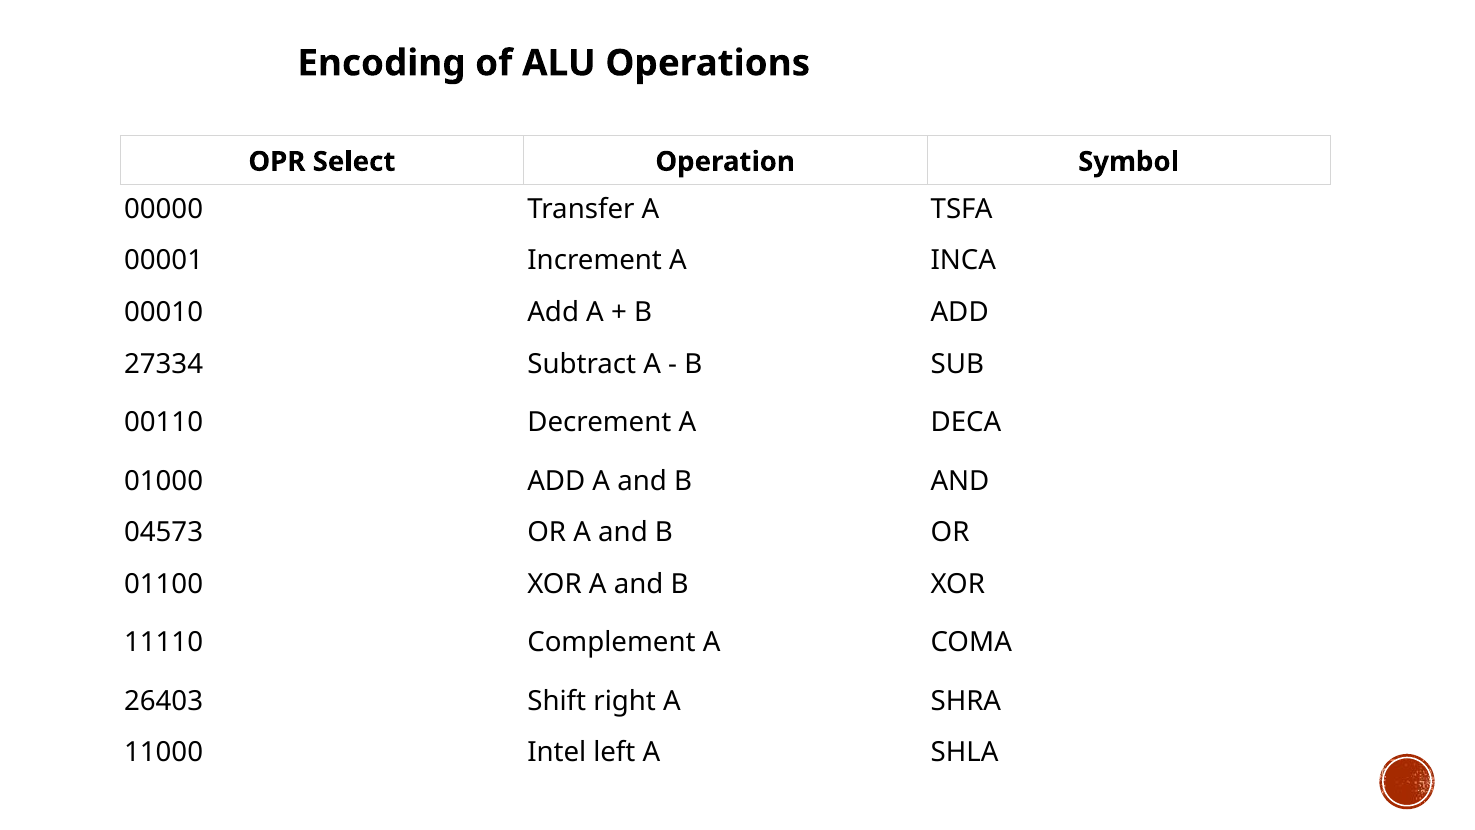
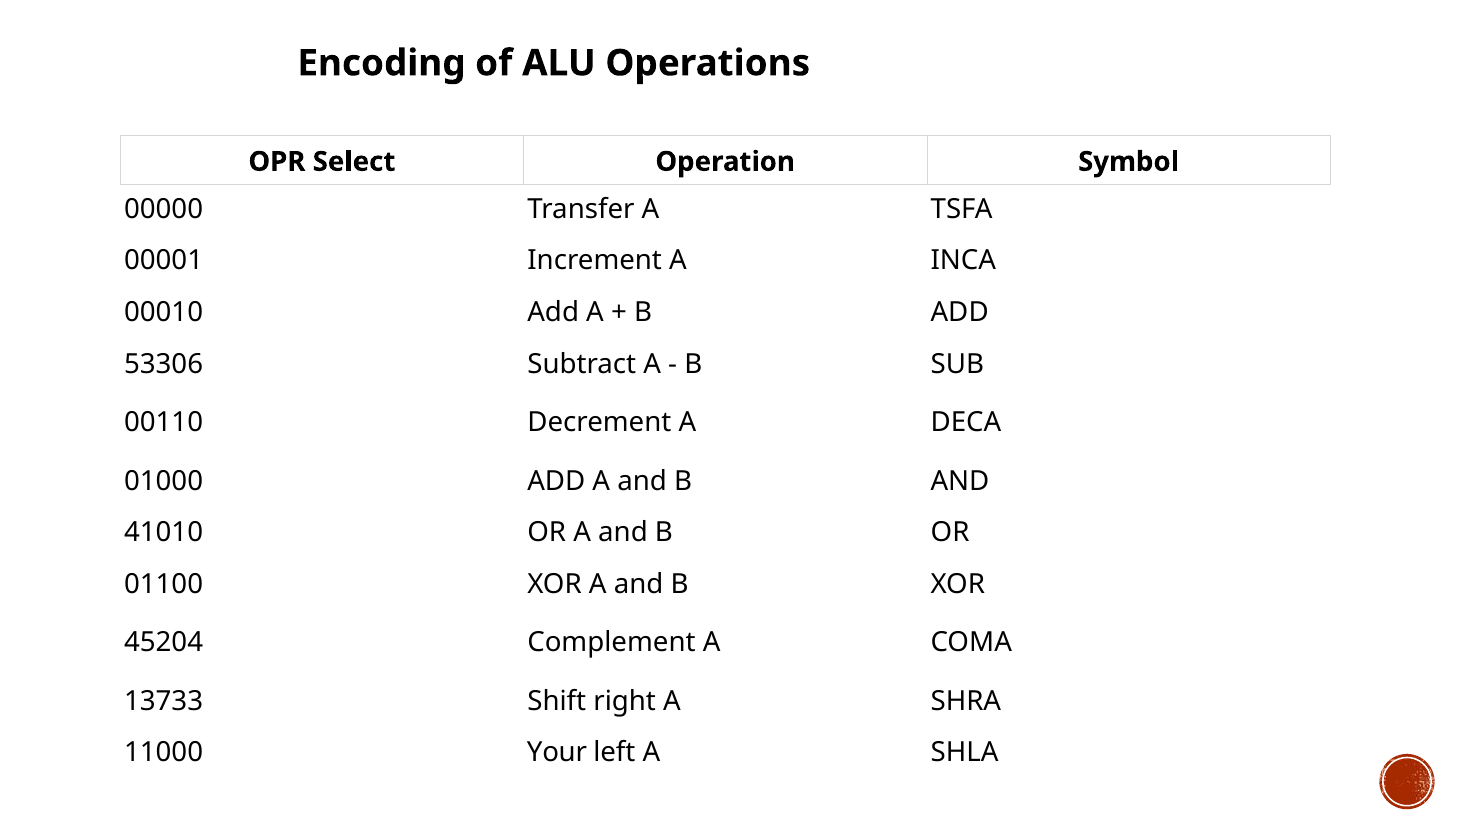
27334: 27334 -> 53306
04573: 04573 -> 41010
11110: 11110 -> 45204
26403: 26403 -> 13733
Intel: Intel -> Your
